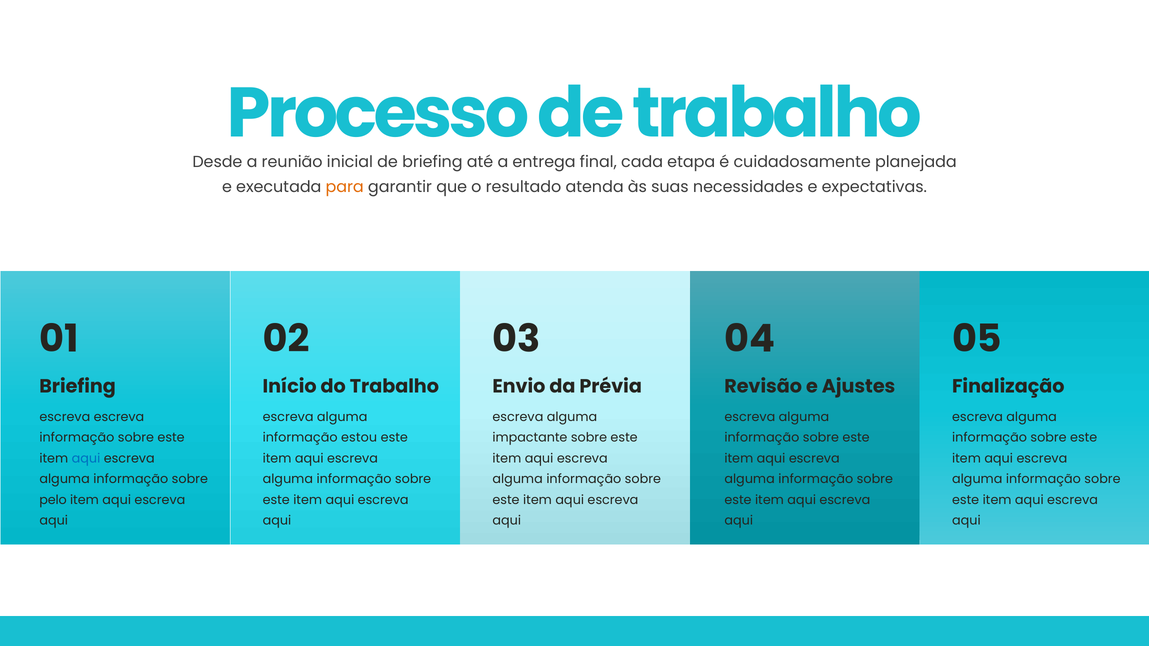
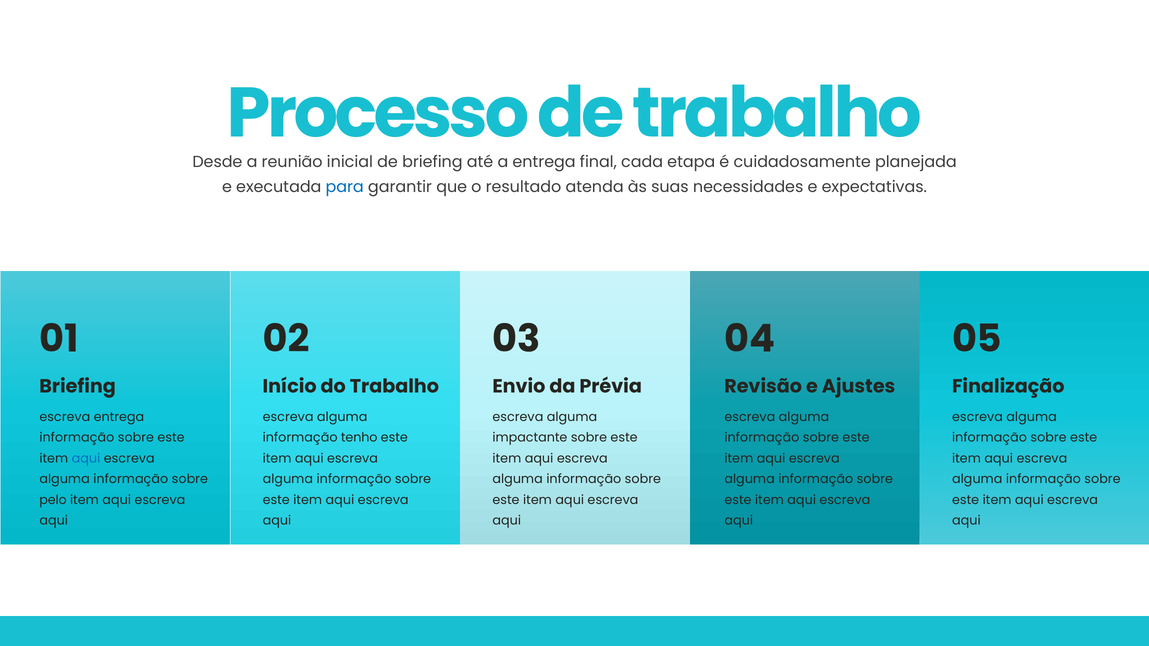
para colour: orange -> blue
escreva escreva: escreva -> entrega
estou: estou -> tenho
